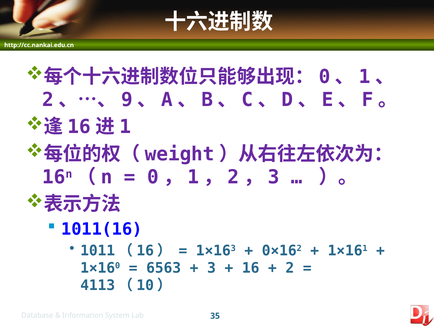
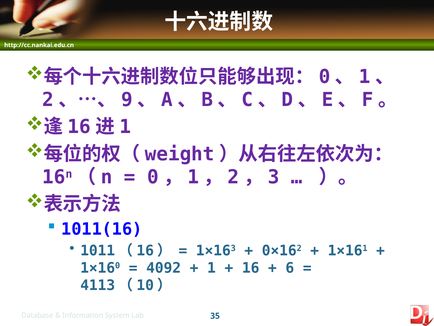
6563: 6563 -> 4092
3: 3 -> 1
2: 2 -> 6
